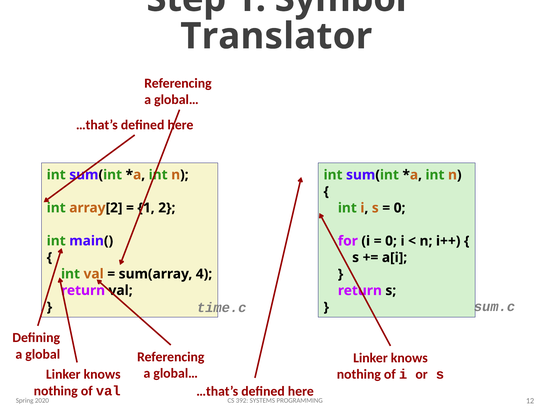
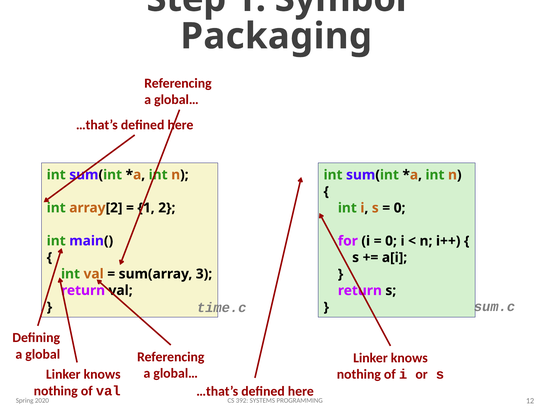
Translator: Translator -> Packaging
4: 4 -> 3
